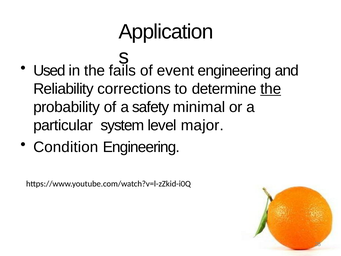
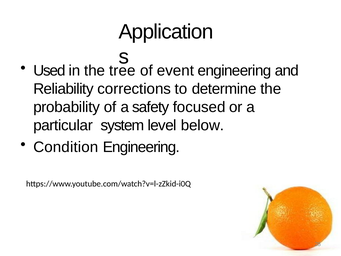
fails: fails -> tree
the at (271, 89) underline: present -> none
minimal: minimal -> focused
major: major -> below
